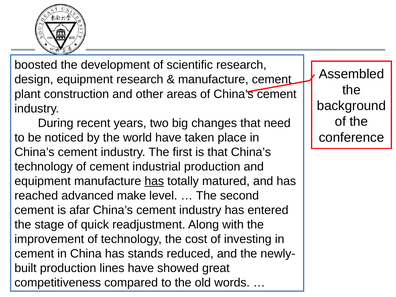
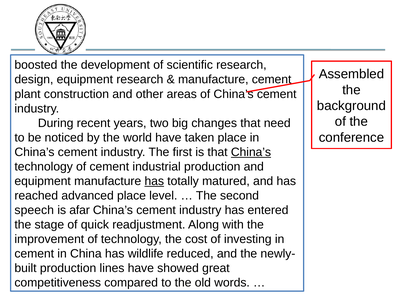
China’s at (251, 152) underline: none -> present
advanced make: make -> place
cement at (34, 210): cement -> speech
stands: stands -> wildlife
